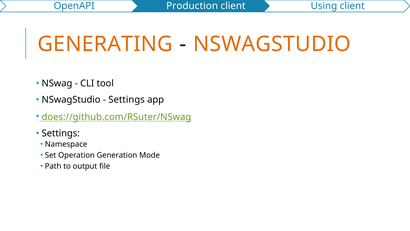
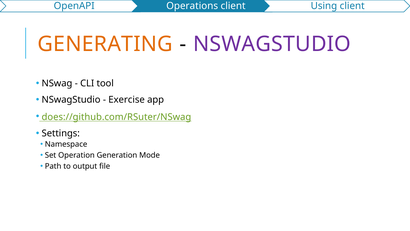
Production: Production -> Operations
NSWAGSTUDIO at (272, 44) colour: orange -> purple
Settings at (127, 100): Settings -> Exercise
